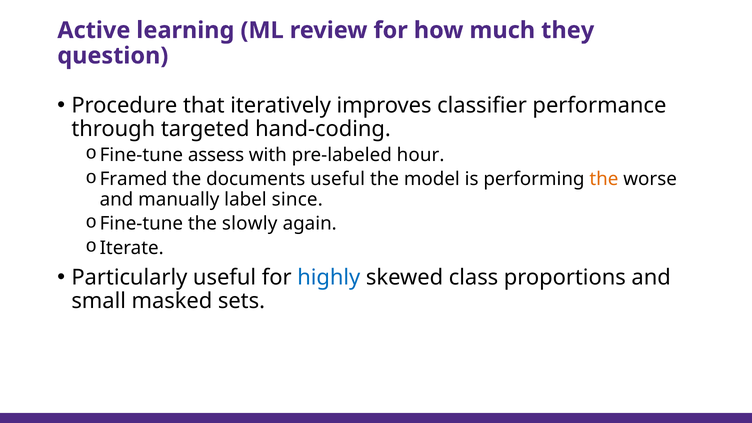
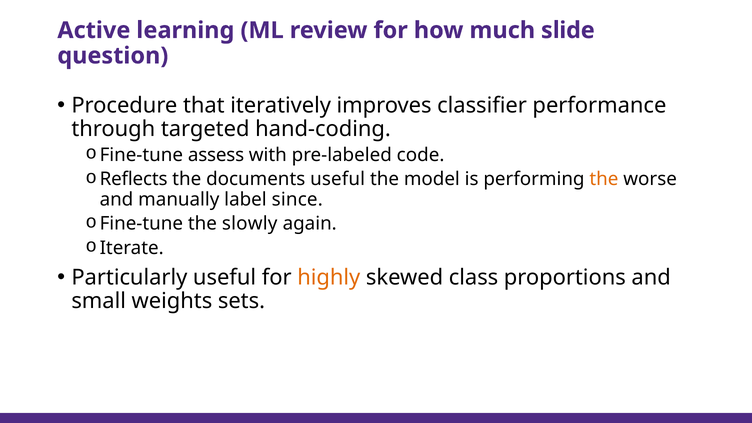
they: they -> slide
hour: hour -> code
Framed: Framed -> Reflects
highly colour: blue -> orange
masked: masked -> weights
